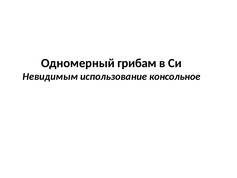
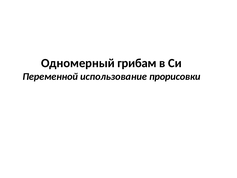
Невидимым: Невидимым -> Переменной
консольное: консольное -> прорисовки
